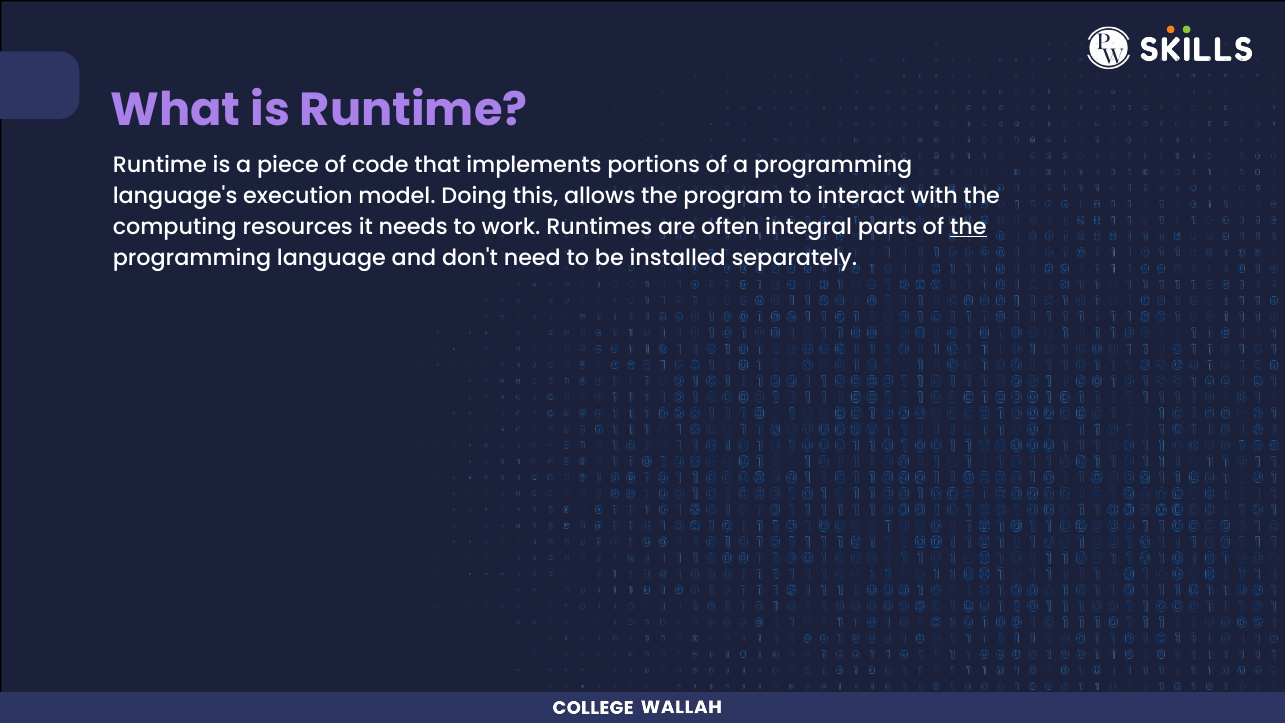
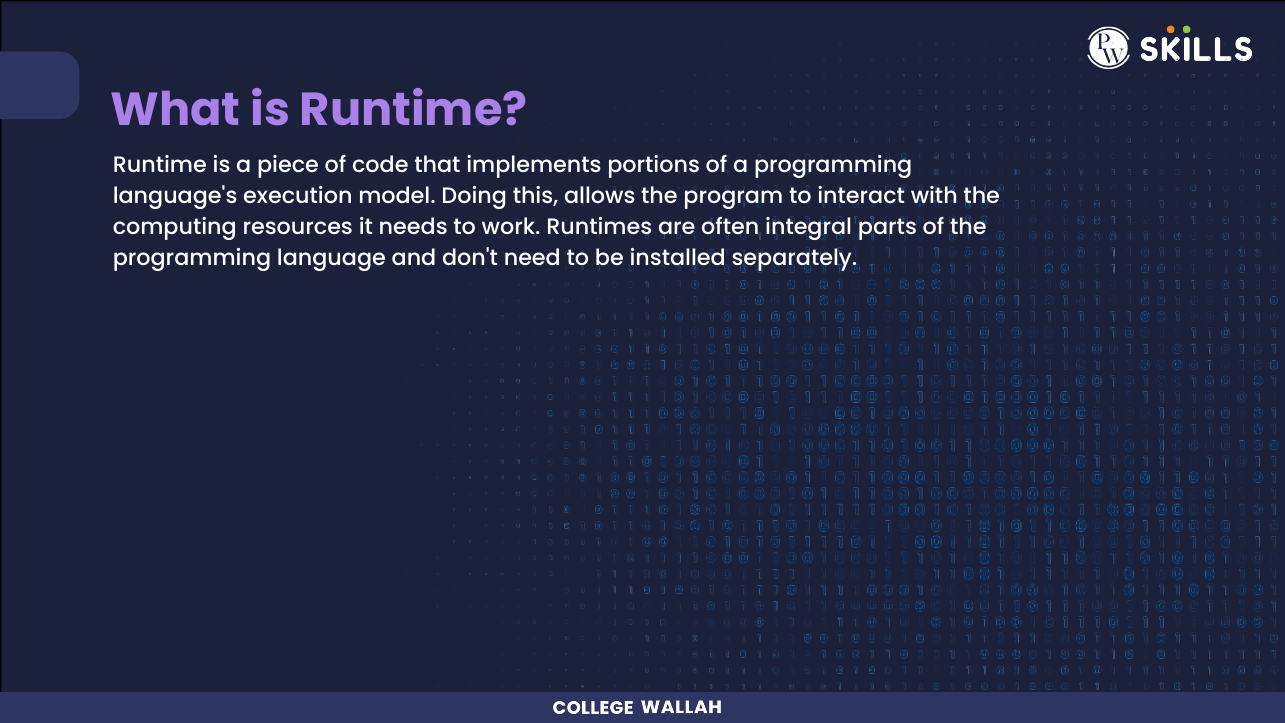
the at (968, 227) underline: present -> none
